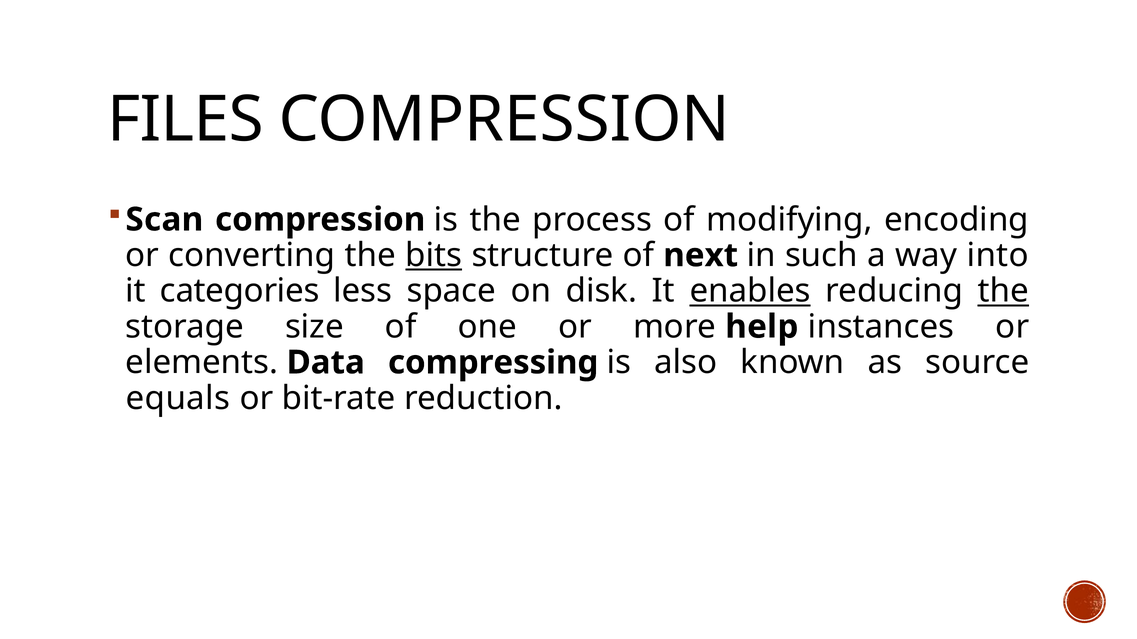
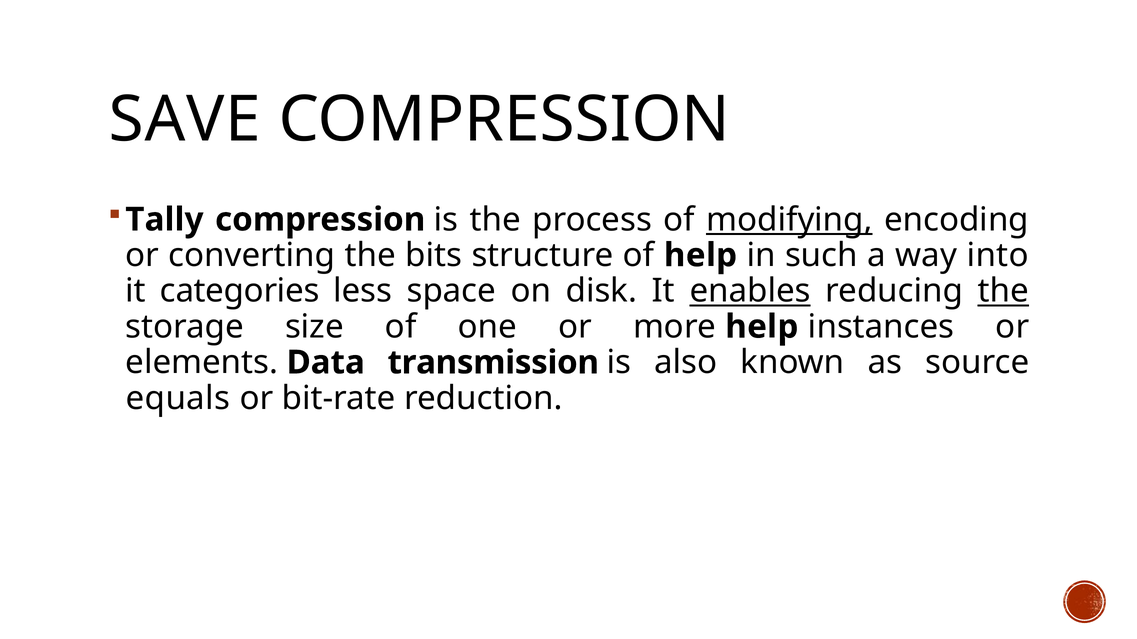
FILES: FILES -> SAVE
Scan: Scan -> Tally
modifying underline: none -> present
bits underline: present -> none
of next: next -> help
compressing: compressing -> transmission
